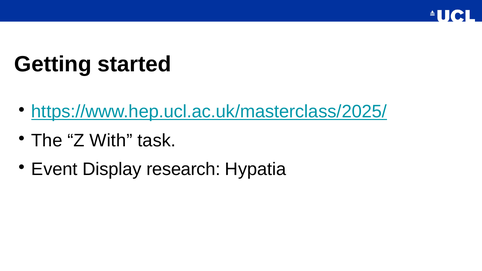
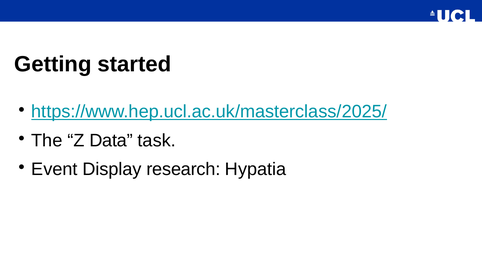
With: With -> Data
